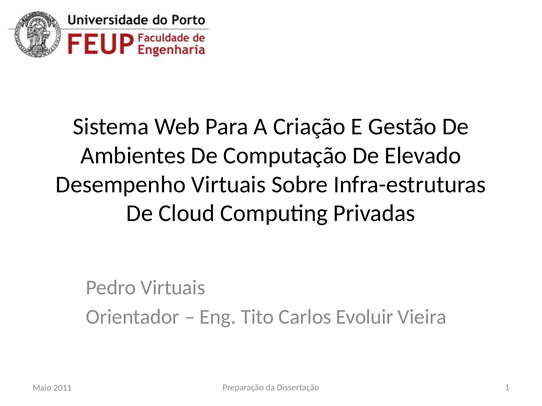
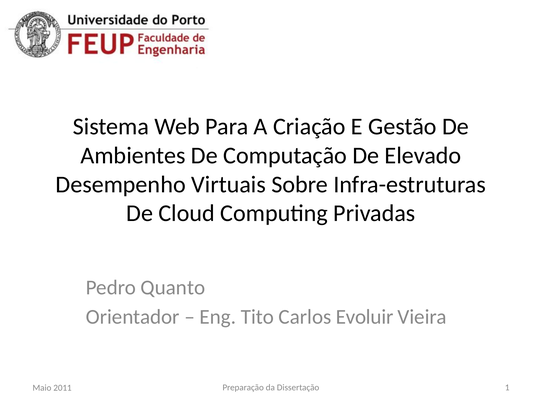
Pedro Virtuais: Virtuais -> Quanto
